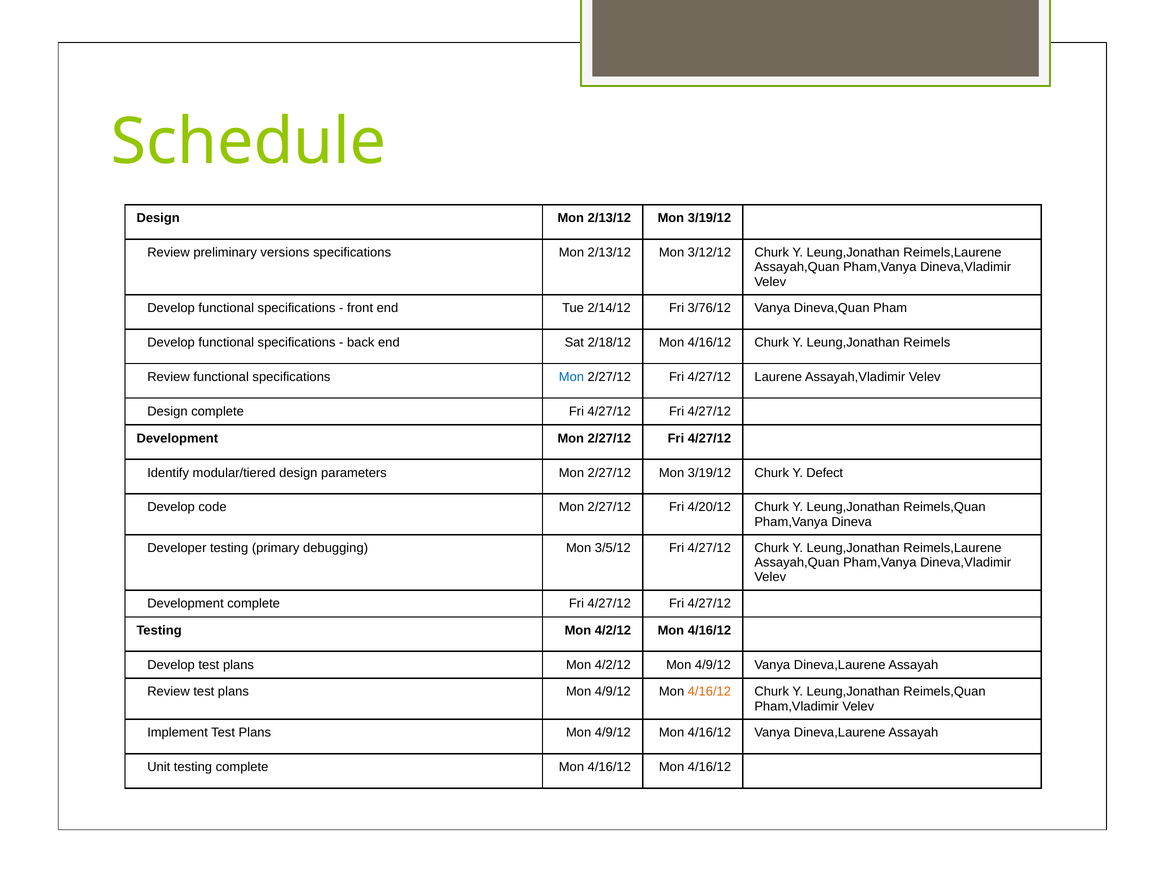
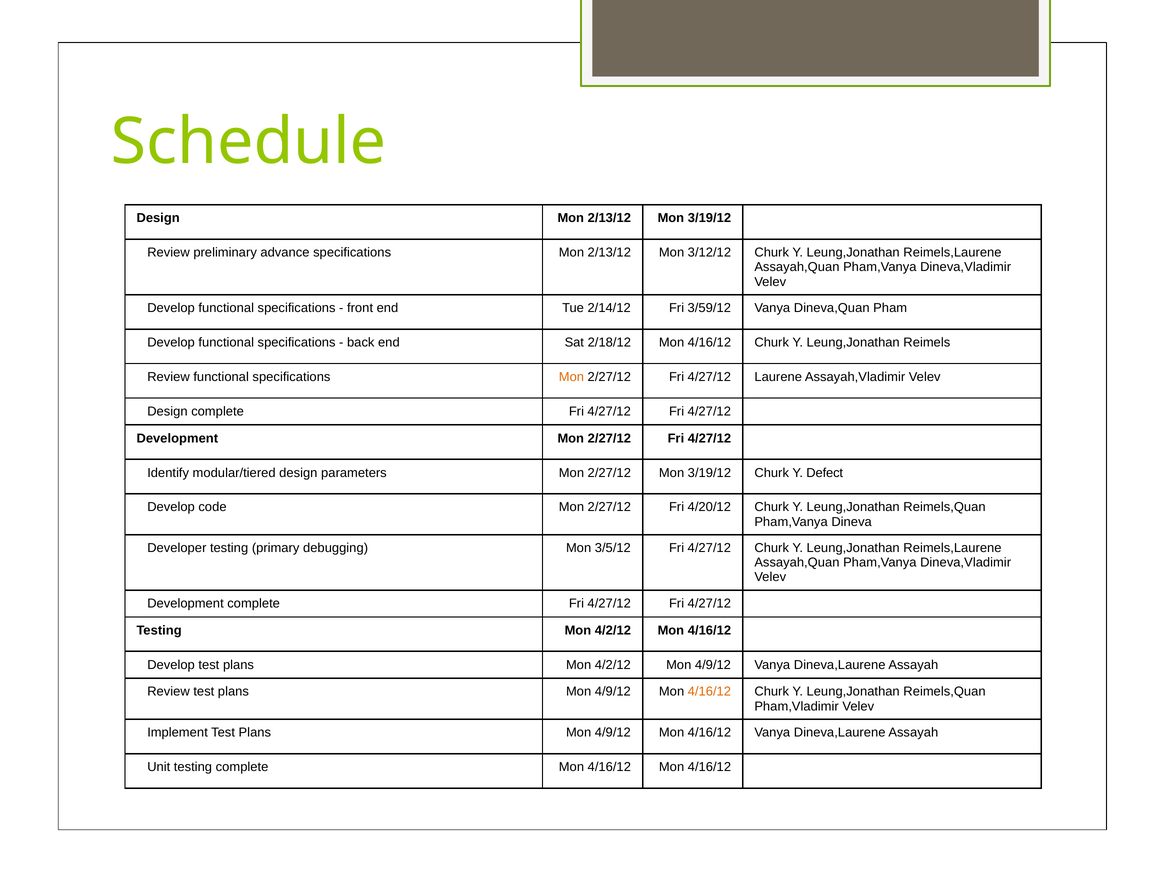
versions: versions -> advance
3/76/12: 3/76/12 -> 3/59/12
Mon at (571, 377) colour: blue -> orange
